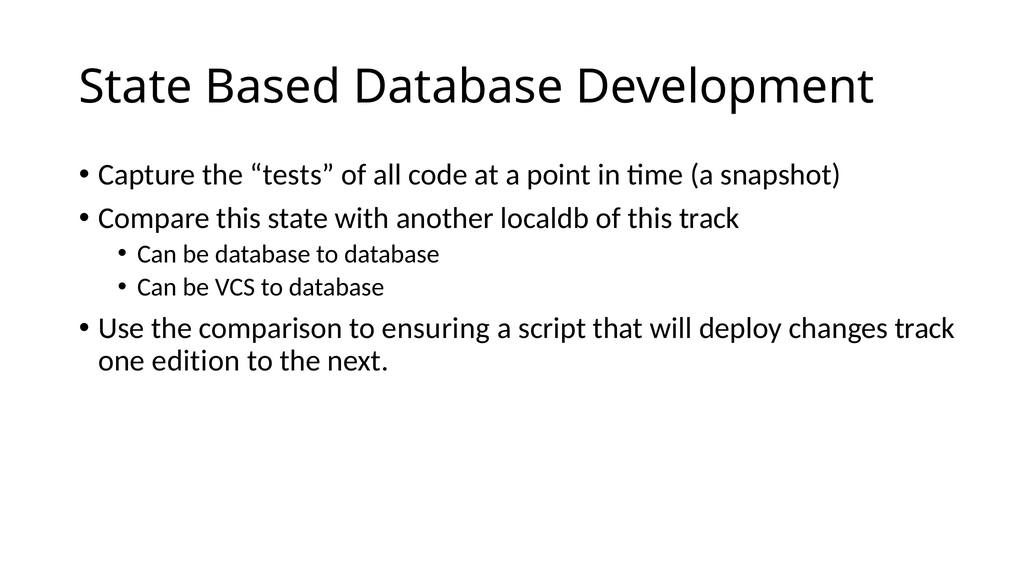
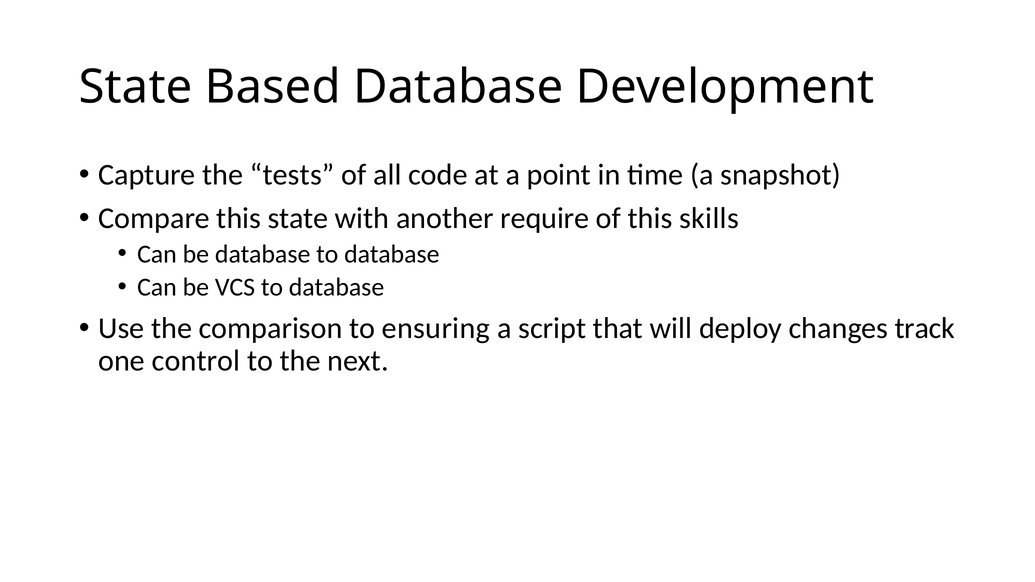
localdb: localdb -> require
this track: track -> skills
edition: edition -> control
